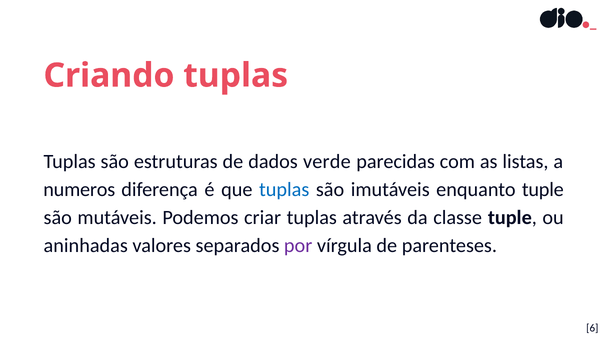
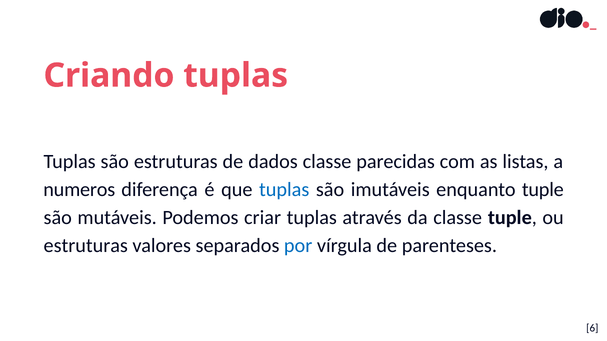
dados verde: verde -> classe
aninhadas at (86, 246): aninhadas -> estruturas
por colour: purple -> blue
